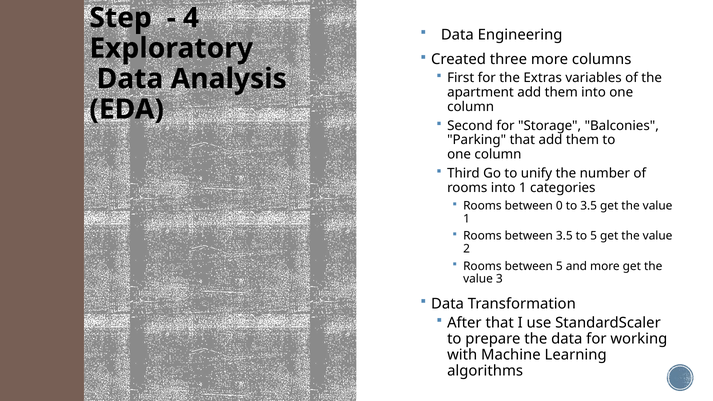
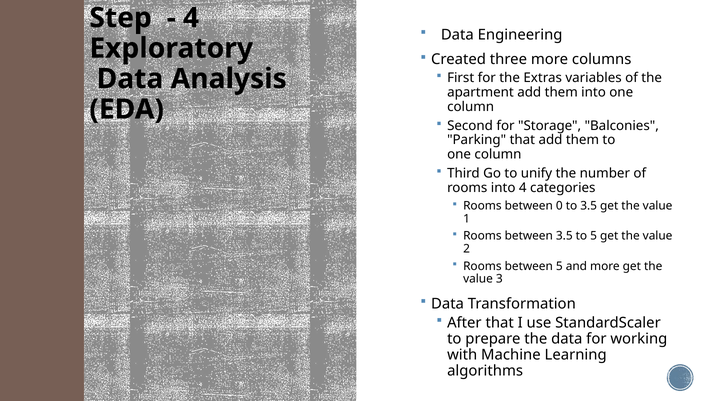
into 1: 1 -> 4
